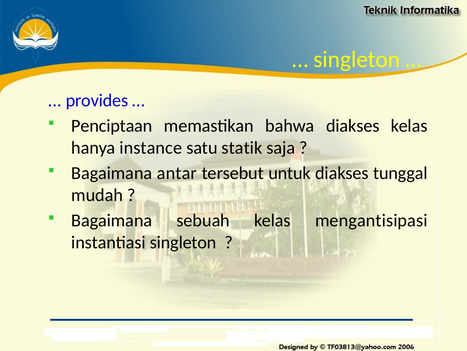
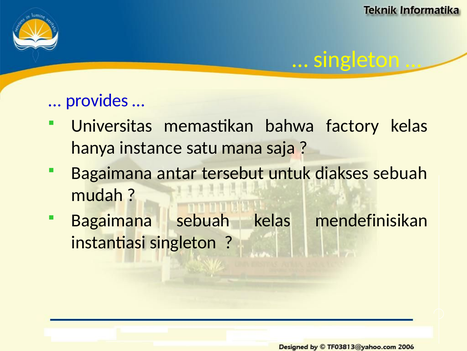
Penciptaan: Penciptaan -> Universitas
bahwa diakses: diakses -> factory
statik: statik -> mana
diakses tunggal: tunggal -> sebuah
mengantisipasi: mengantisipasi -> mendefinisikan
